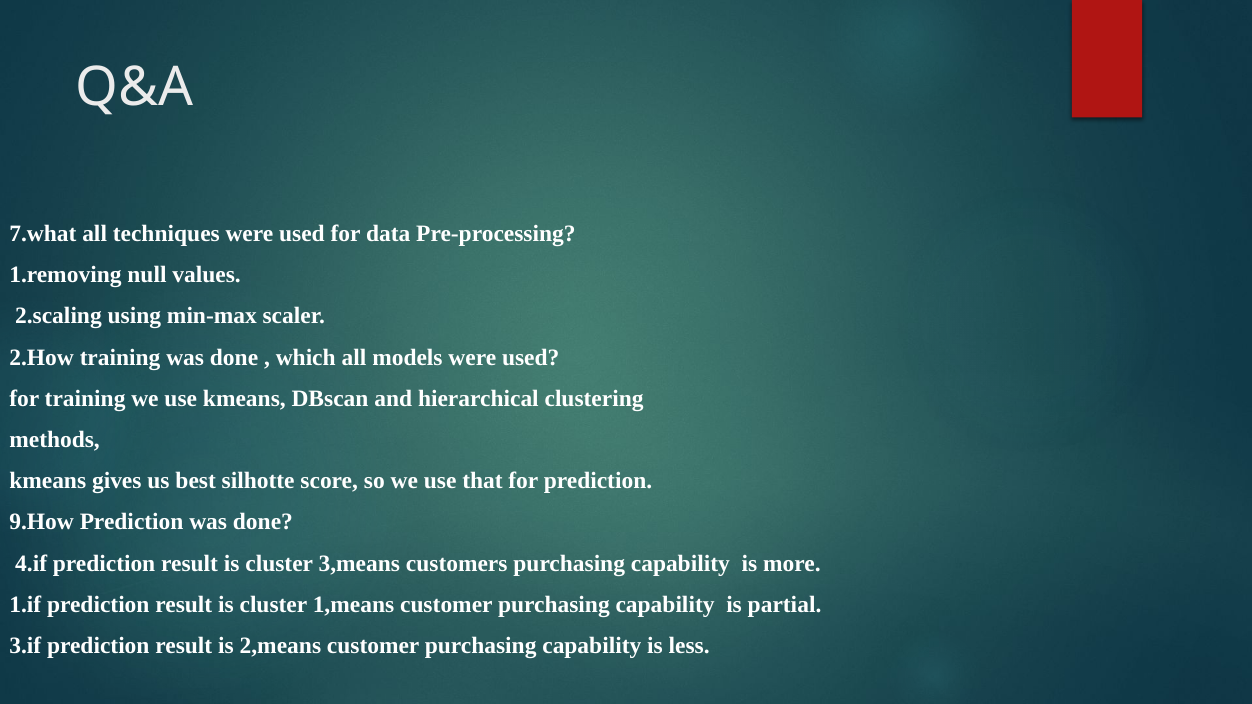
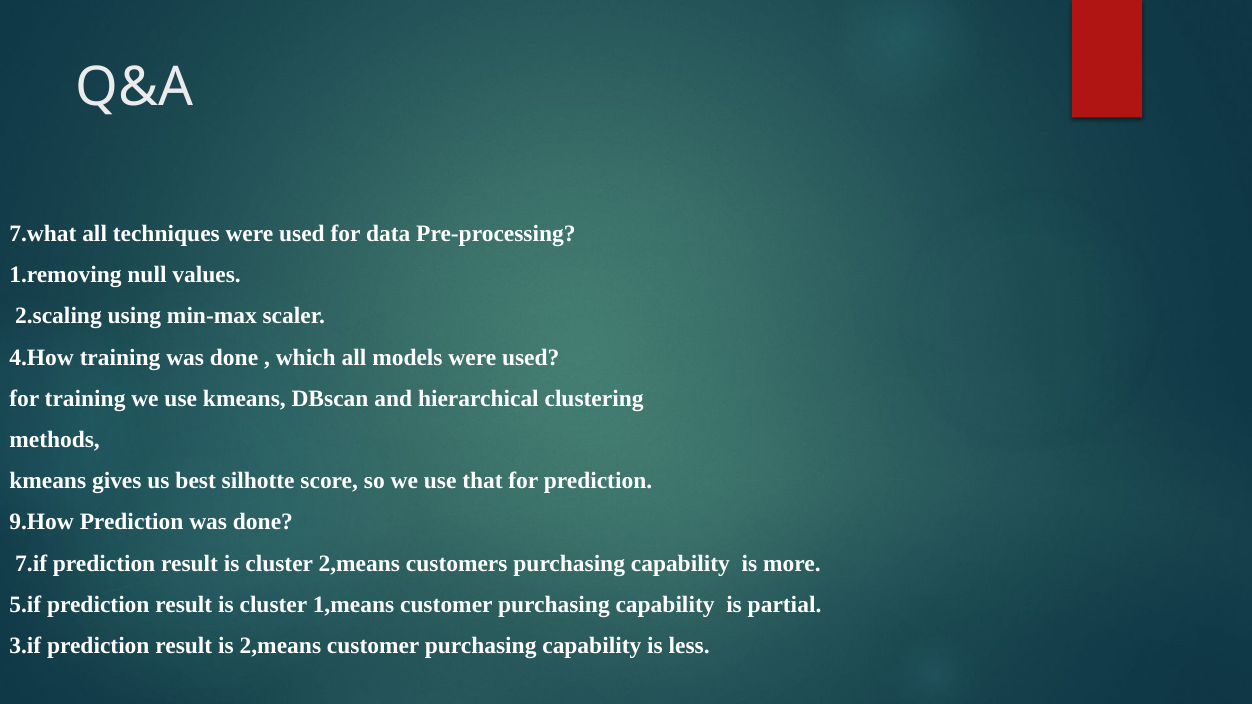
2.How: 2.How -> 4.How
4.if: 4.if -> 7.if
cluster 3,means: 3,means -> 2,means
1.if: 1.if -> 5.if
